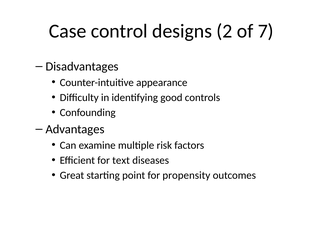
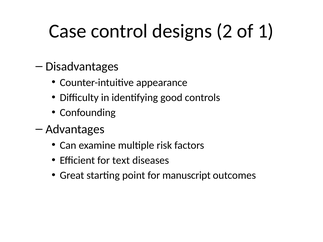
7: 7 -> 1
propensity: propensity -> manuscript
